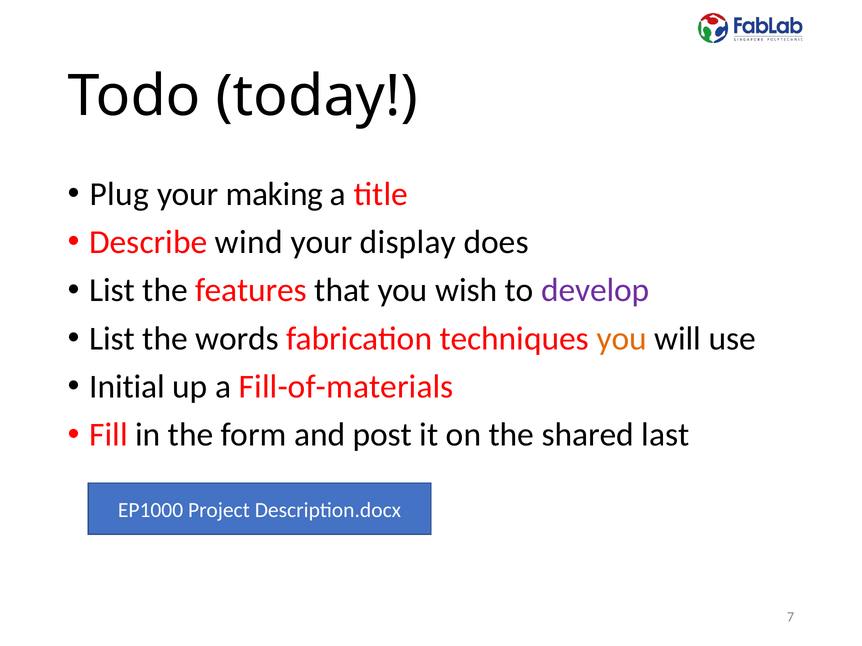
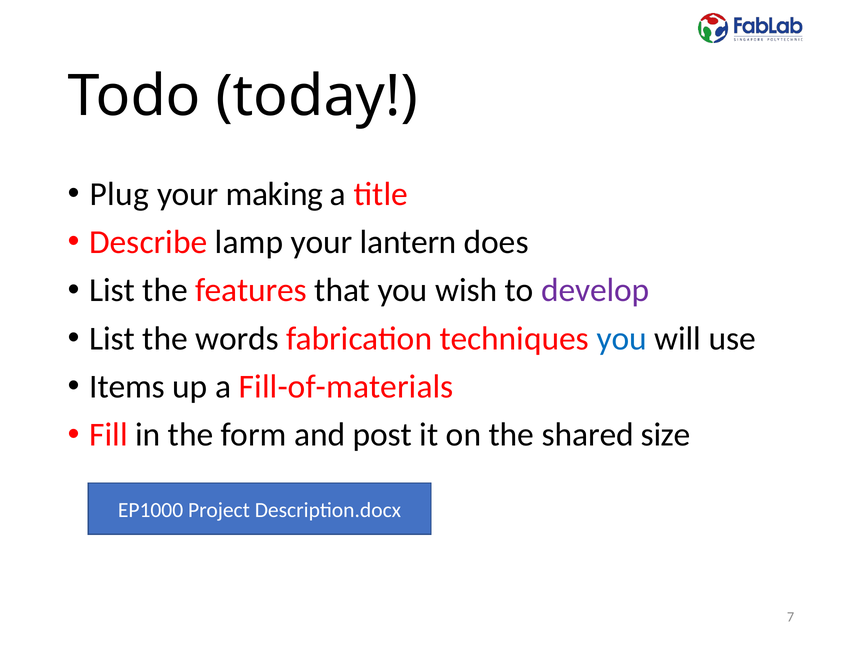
wind: wind -> lamp
display: display -> lantern
you at (622, 339) colour: orange -> blue
Initial: Initial -> Items
last: last -> size
